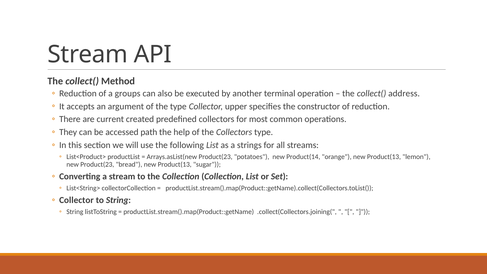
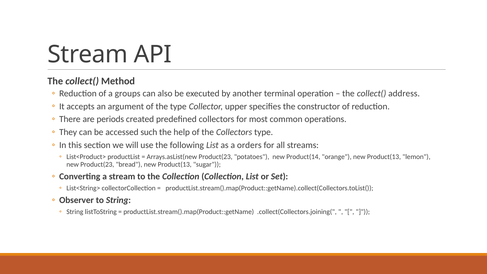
current: current -> periods
path: path -> such
strings: strings -> orders
Collector at (76, 200): Collector -> Observer
